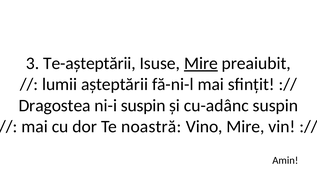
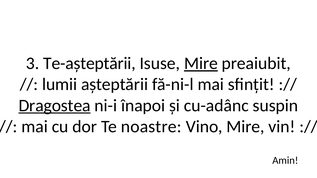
Dragostea underline: none -> present
ni-i suspin: suspin -> înapoi
noastră: noastră -> noastre
